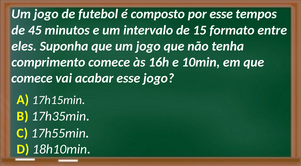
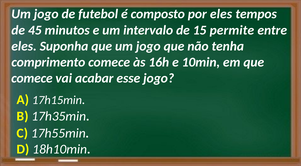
por esse: esse -> eles
formato: formato -> permite
